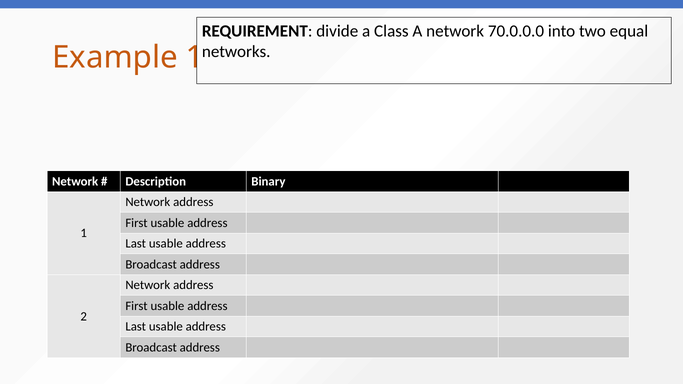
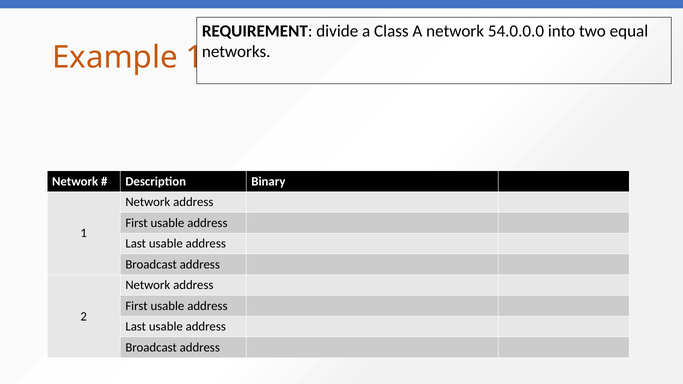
70.0.0.0: 70.0.0.0 -> 54.0.0.0
